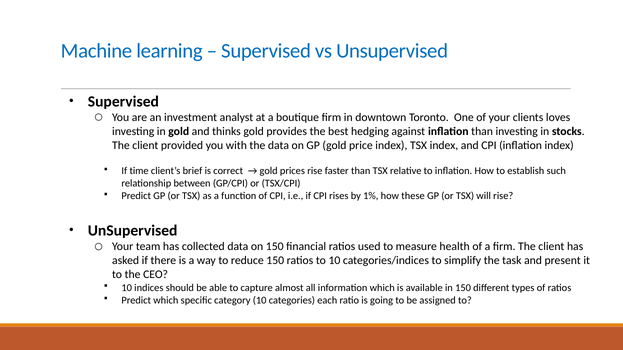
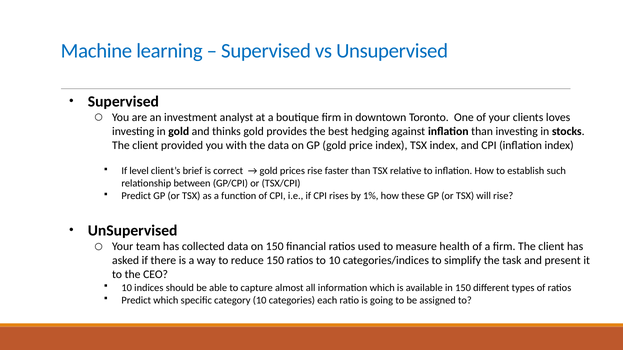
time: time -> level
